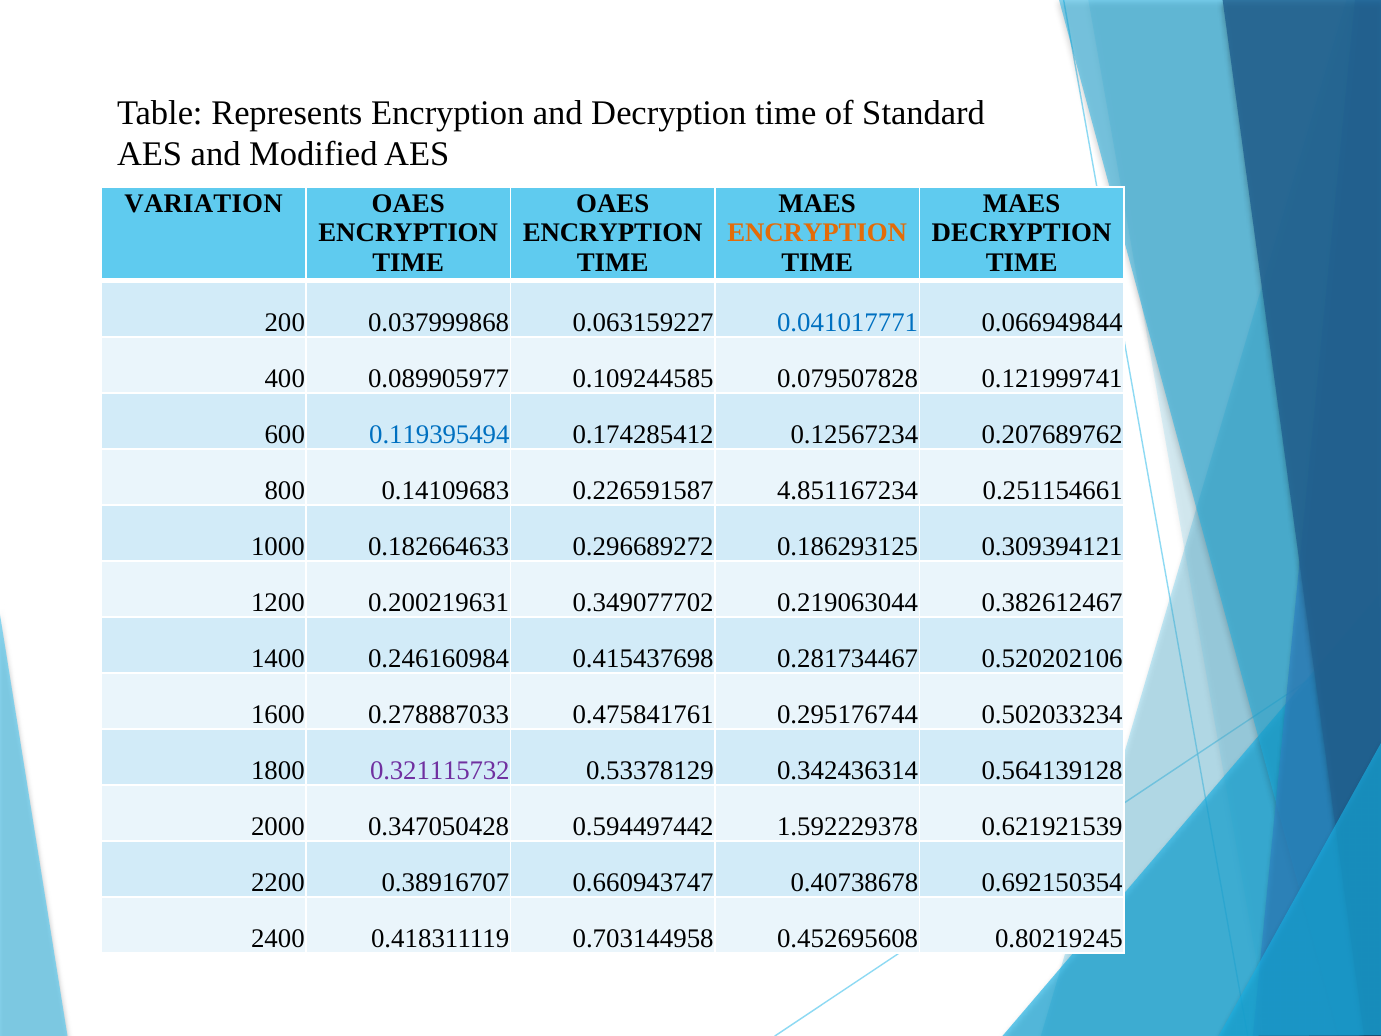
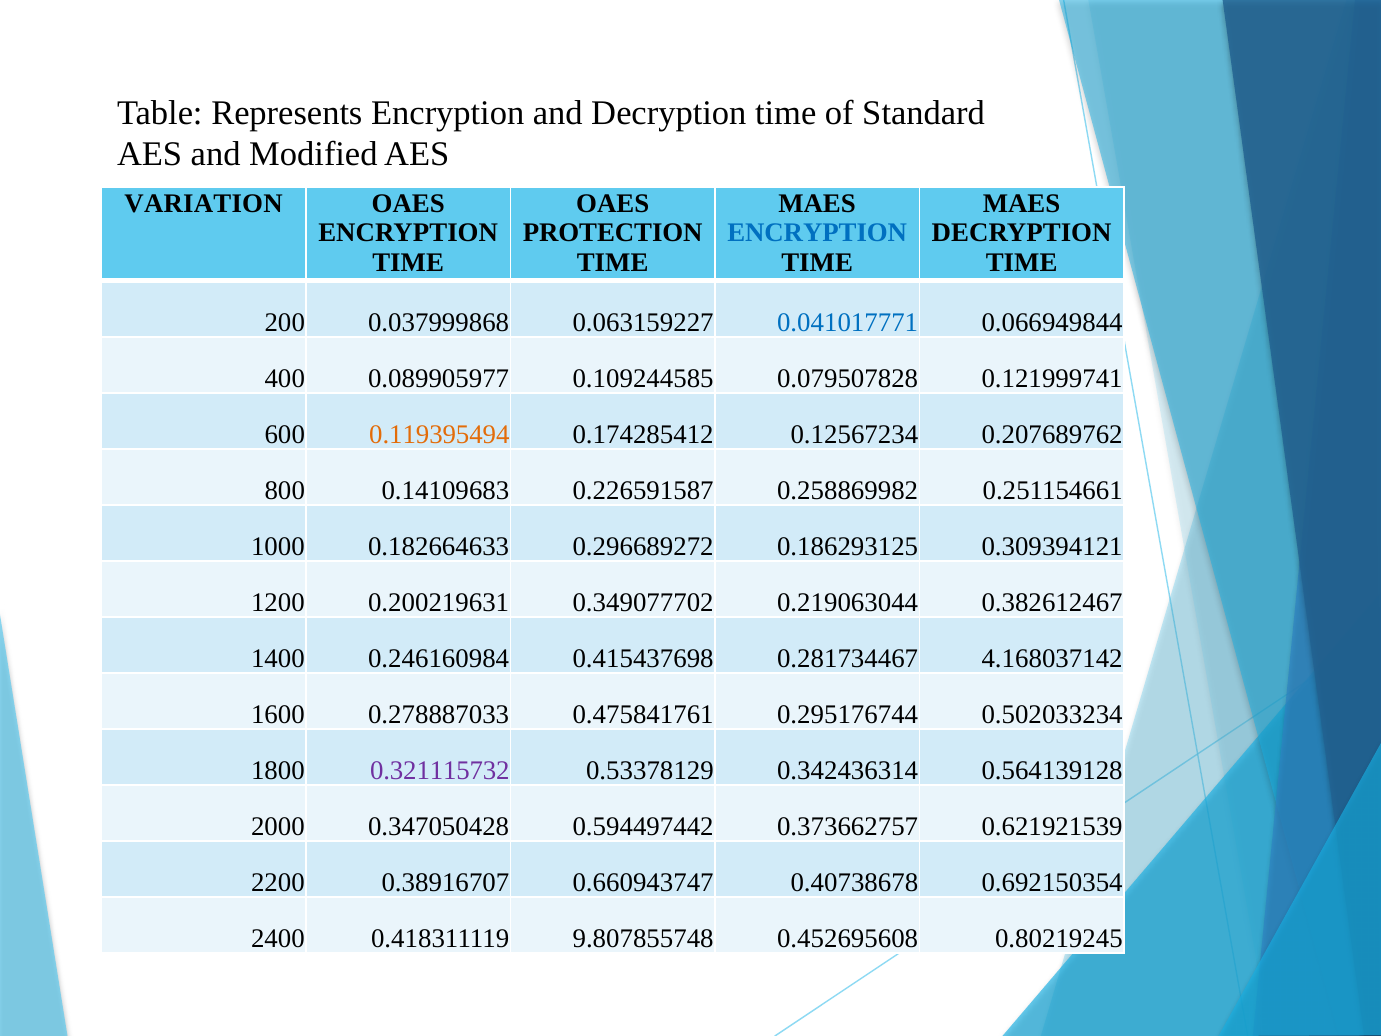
ENCRYPTION at (613, 233): ENCRYPTION -> PROTECTION
ENCRYPTION at (817, 233) colour: orange -> blue
0.119395494 colour: blue -> orange
4.851167234: 4.851167234 -> 0.258869982
0.520202106: 0.520202106 -> 4.168037142
1.592229378: 1.592229378 -> 0.373662757
0.703144958: 0.703144958 -> 9.807855748
